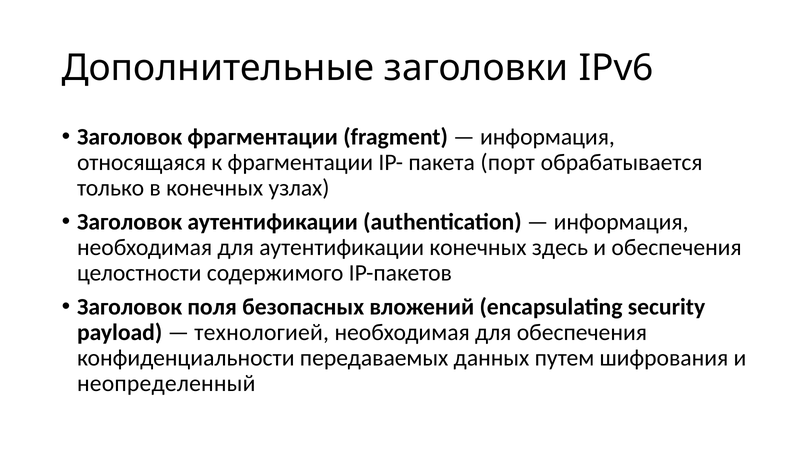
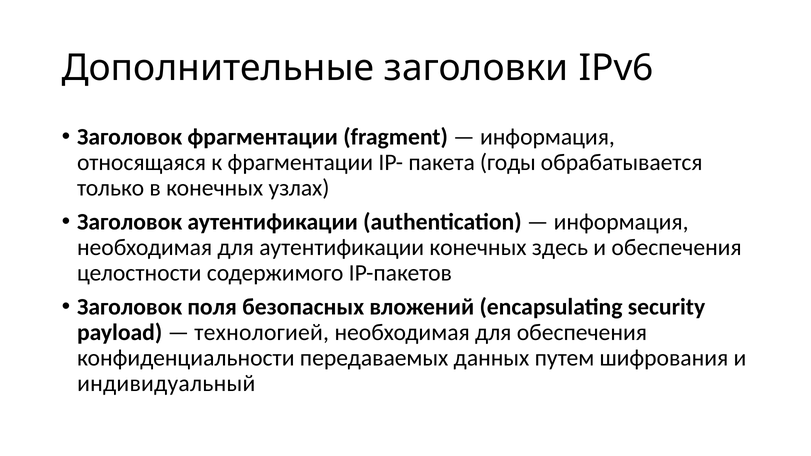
порт: порт -> годы
неопределенный: неопределенный -> индивидуальный
